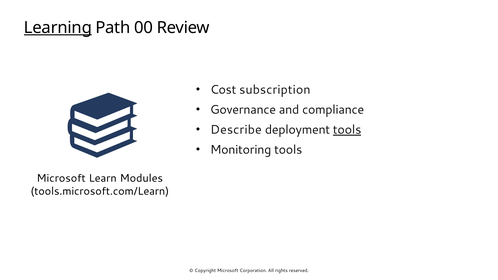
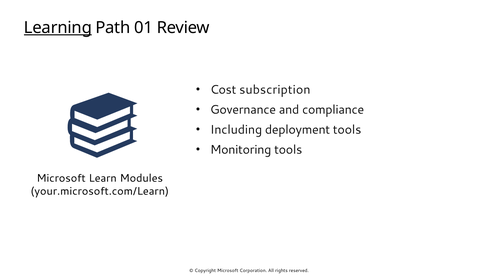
00: 00 -> 01
Describe: Describe -> Including
tools at (347, 130) underline: present -> none
tools.microsoft.com/Learn: tools.microsoft.com/Learn -> your.microsoft.com/Learn
